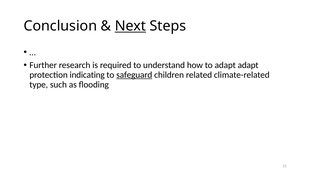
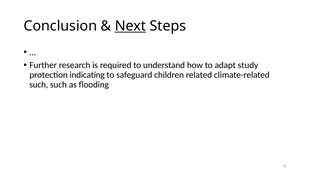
adapt adapt: adapt -> study
safeguard underline: present -> none
type at (39, 85): type -> such
